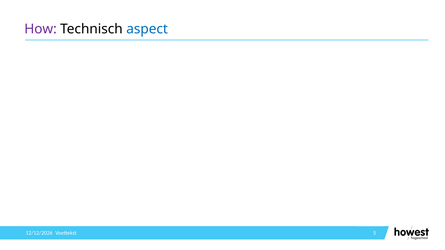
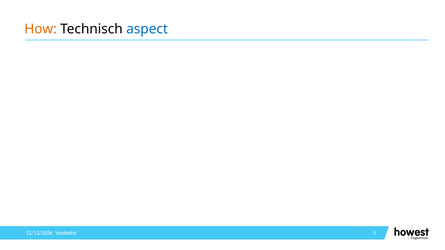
How colour: purple -> orange
